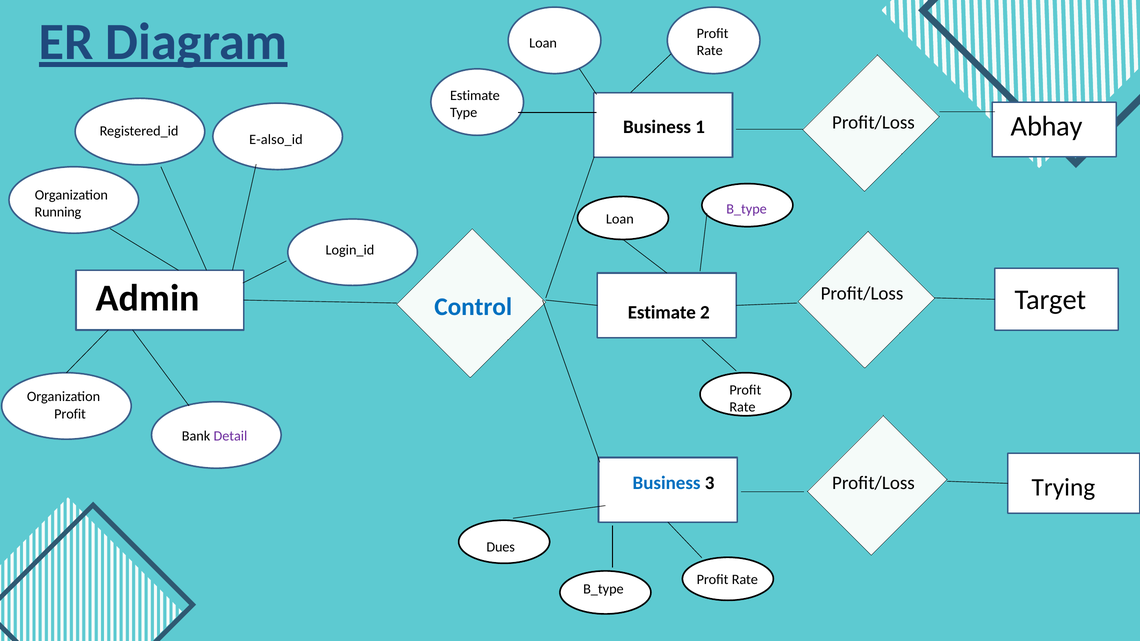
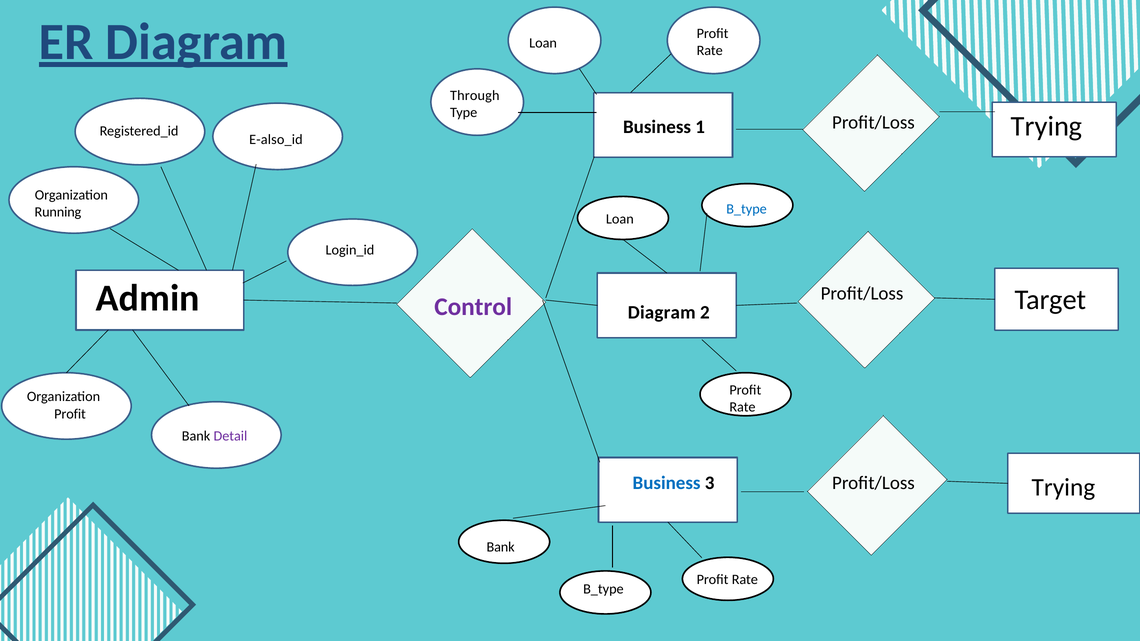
Estimate at (475, 95): Estimate -> Through
Abhay at (1047, 126): Abhay -> Trying
B_type at (747, 209) colour: purple -> blue
Control colour: blue -> purple
Estimate at (662, 312): Estimate -> Diagram
Dues at (501, 547): Dues -> Bank
